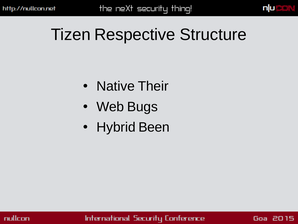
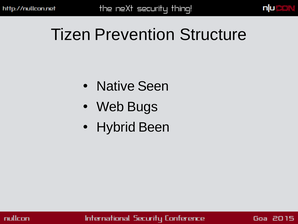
Respective: Respective -> Prevention
Their: Their -> Seen
